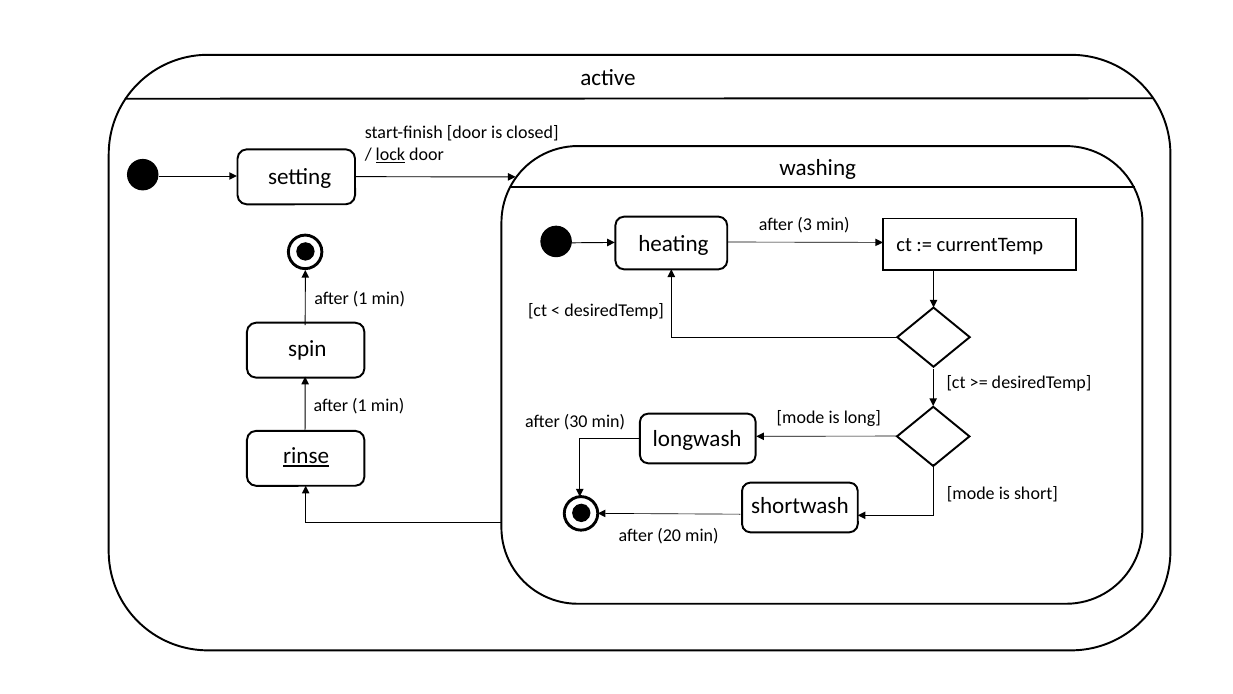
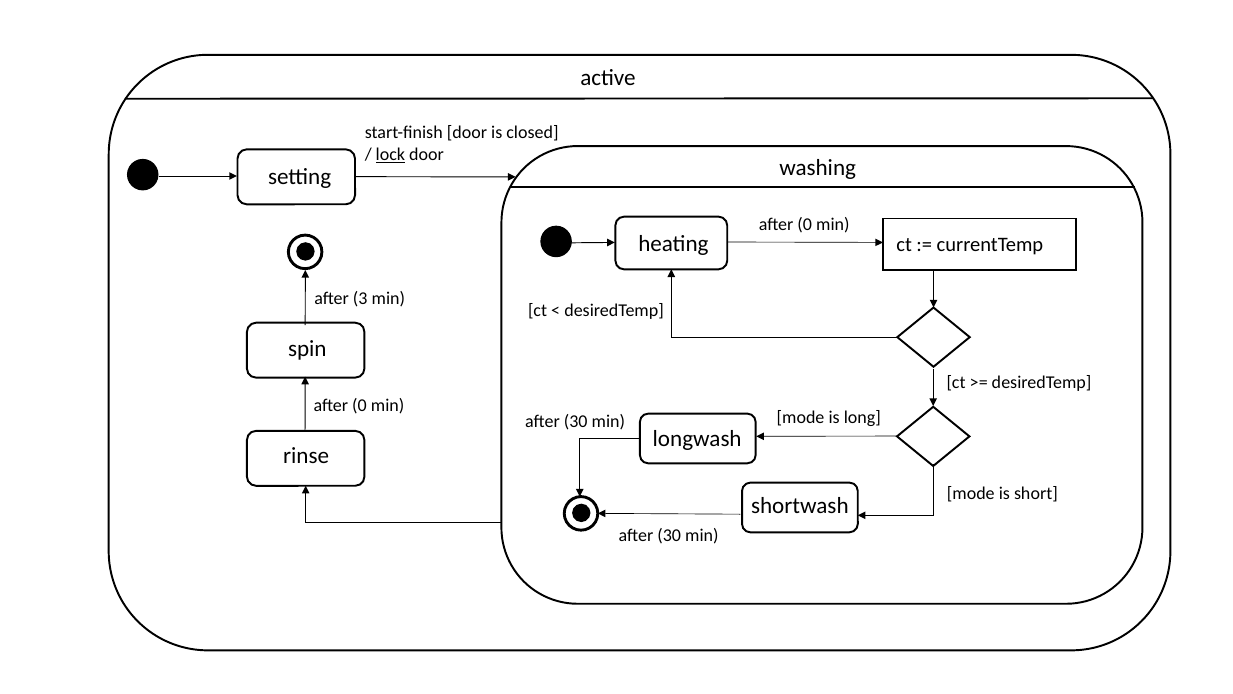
3 at (805, 224): 3 -> 0
1 at (360, 299): 1 -> 3
1 at (359, 406): 1 -> 0
rinse underline: present -> none
20 at (669, 535): 20 -> 30
